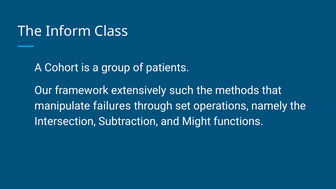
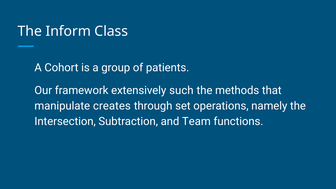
failures: failures -> creates
Might: Might -> Team
